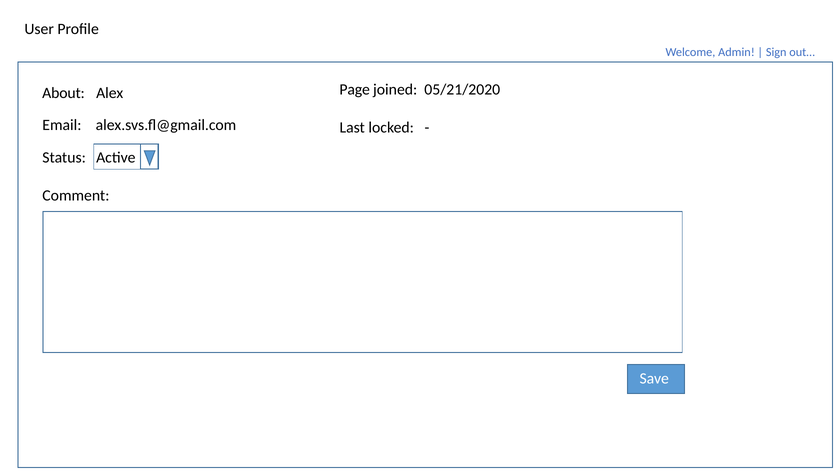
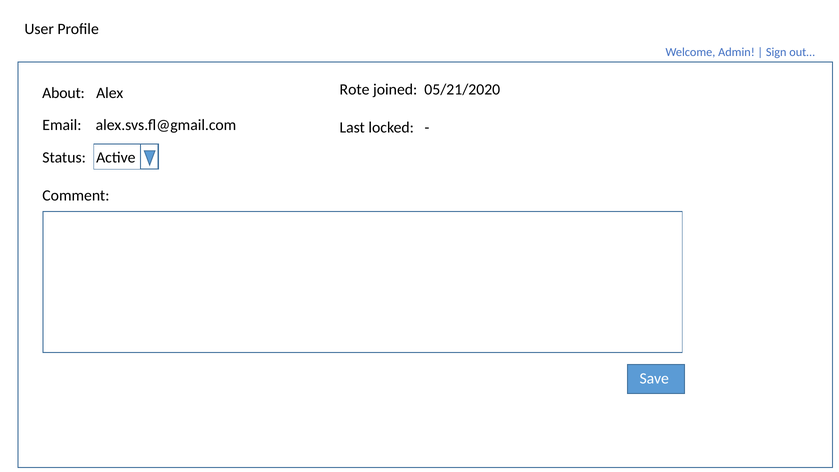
Page: Page -> Rote
